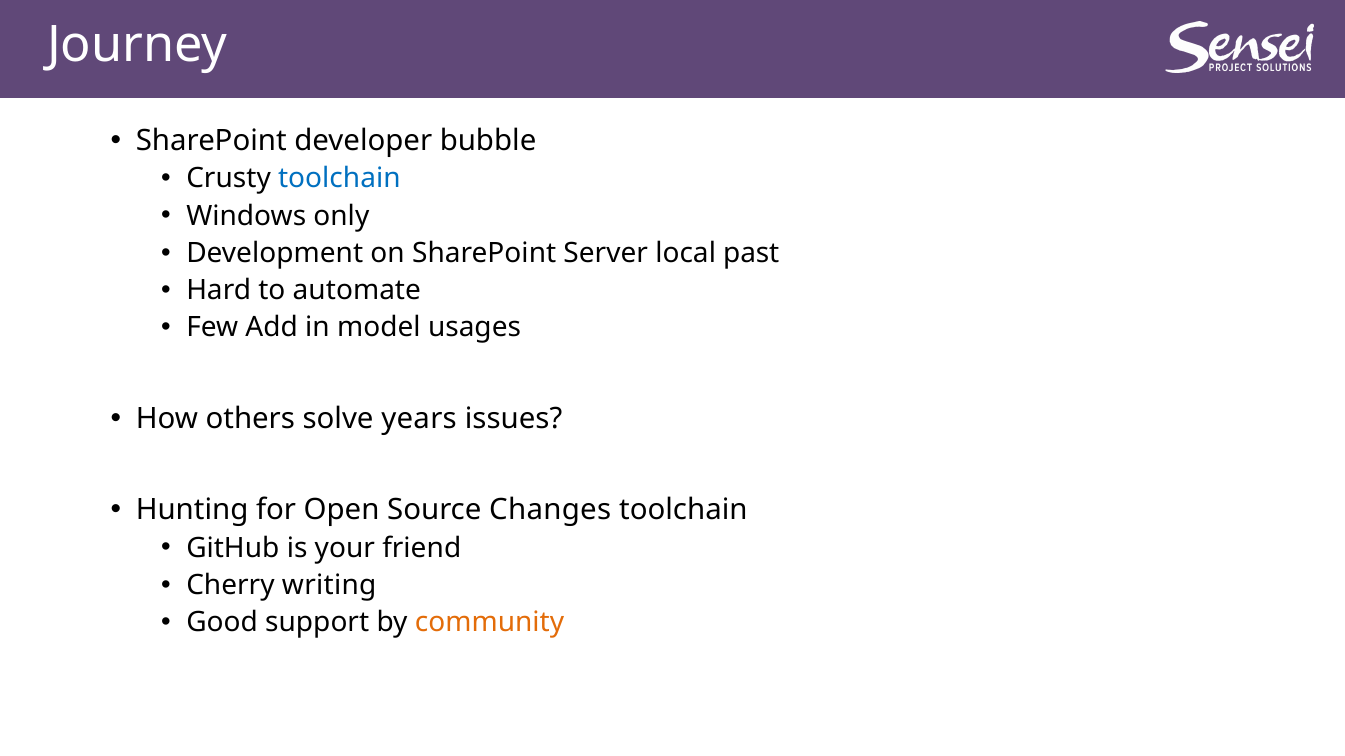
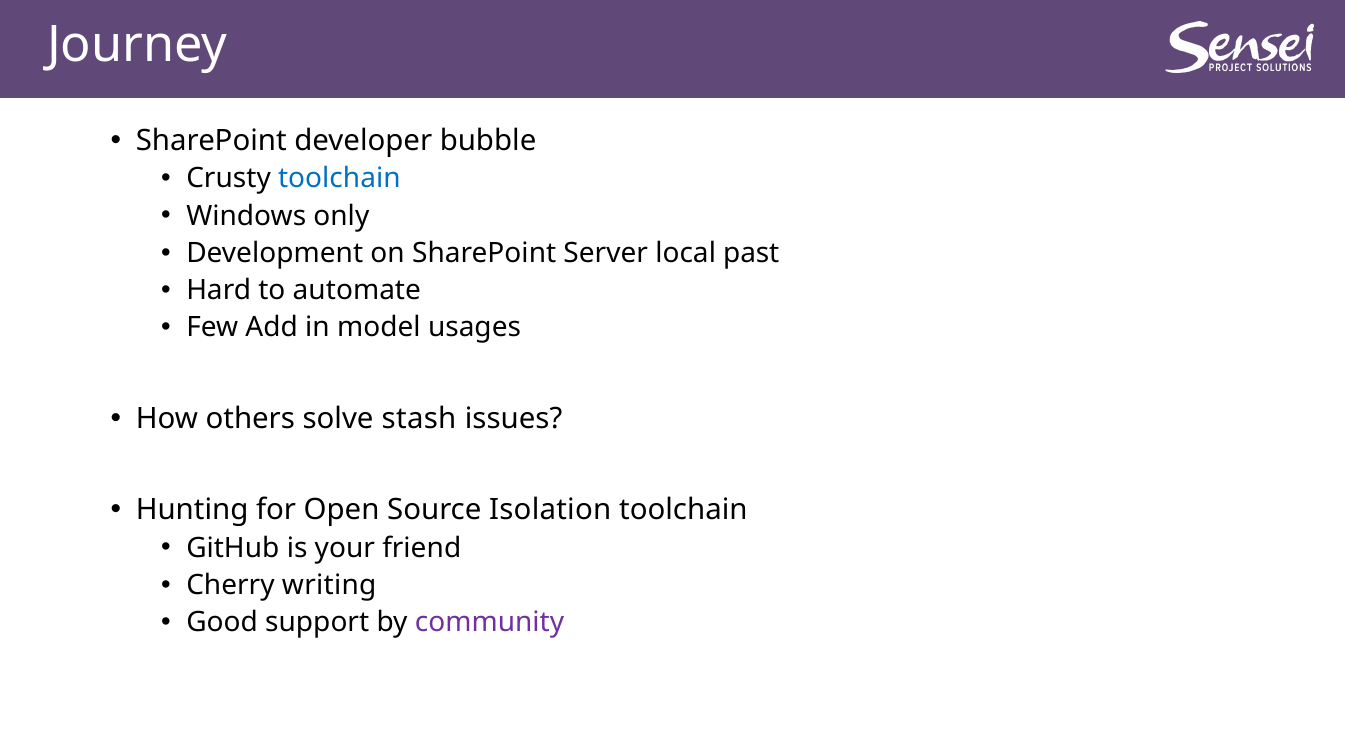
years: years -> stash
Changes: Changes -> Isolation
community colour: orange -> purple
